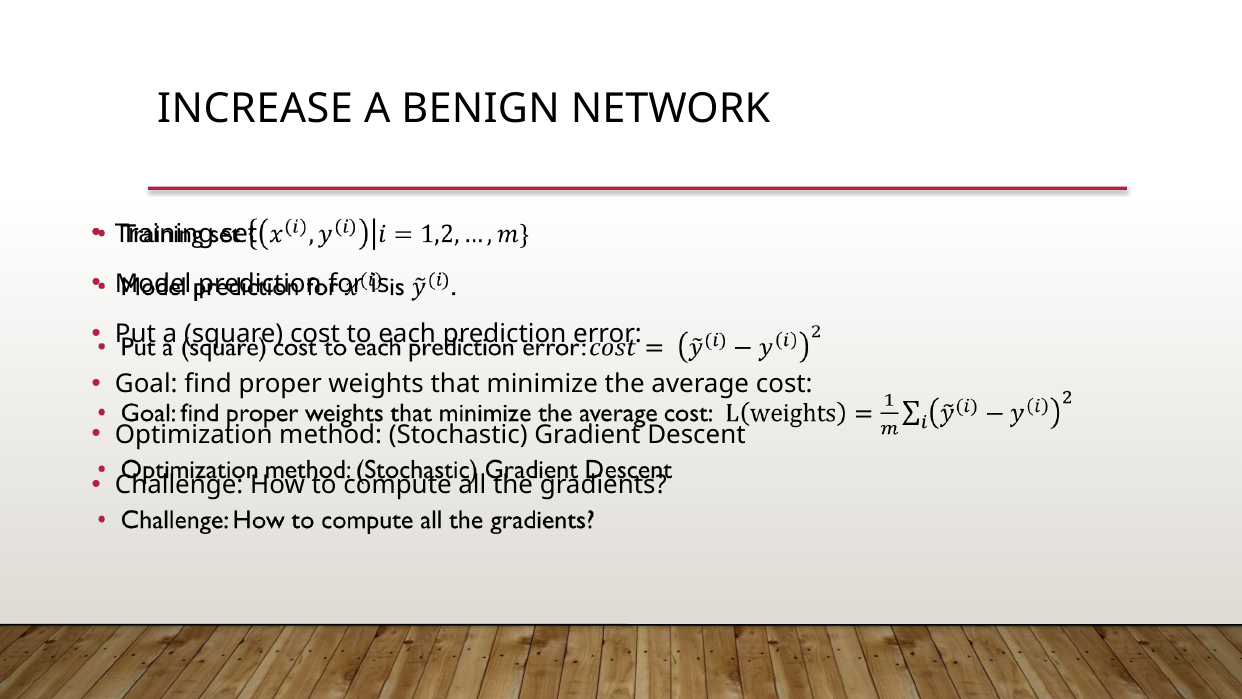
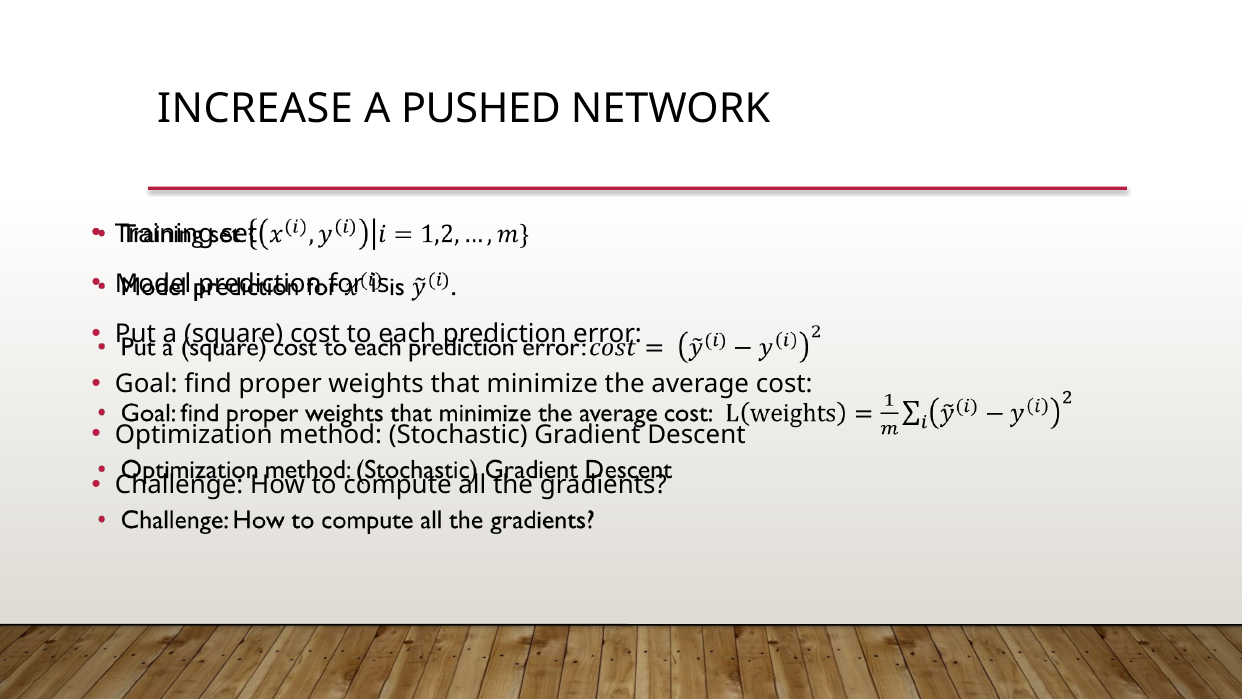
BENIGN: BENIGN -> PUSHED
